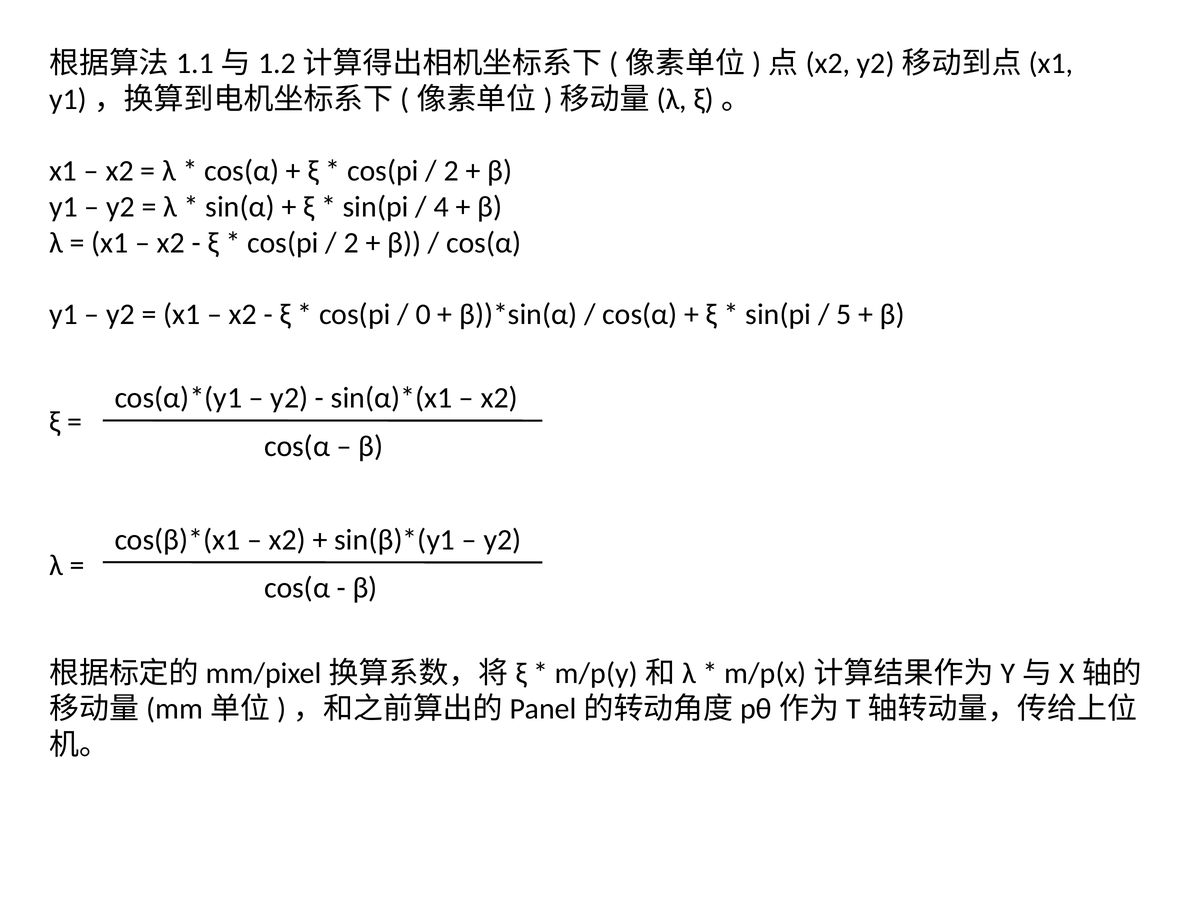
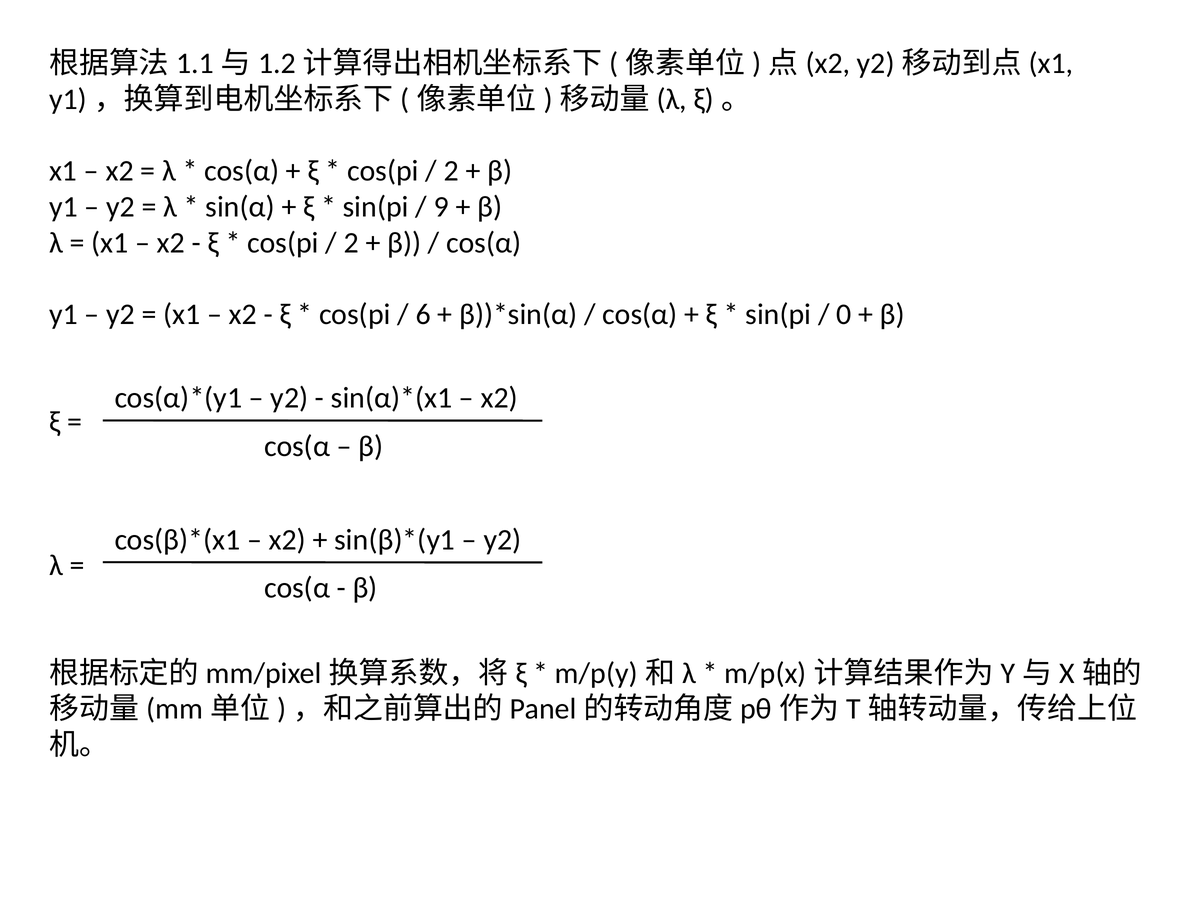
4: 4 -> 9
0: 0 -> 6
5: 5 -> 0
